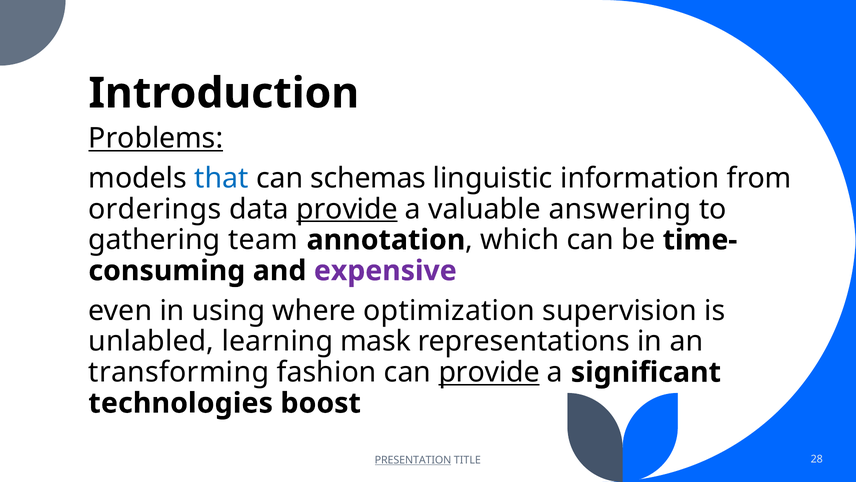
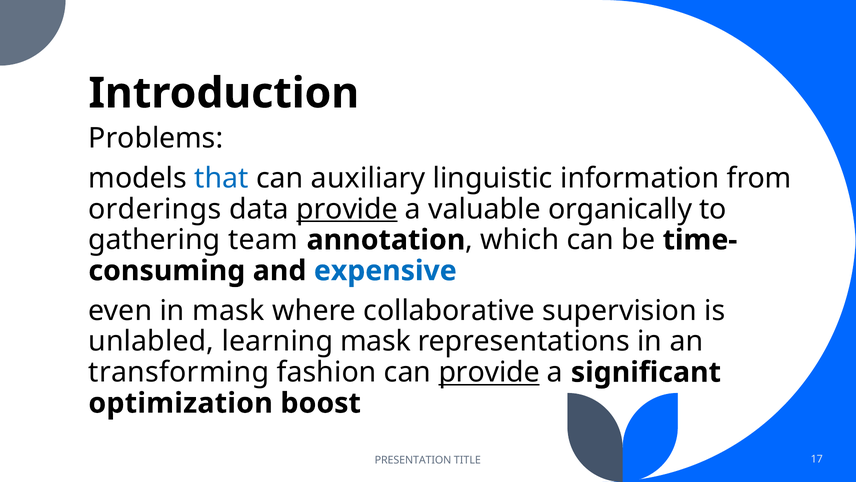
Problems underline: present -> none
schemas: schemas -> auxiliary
answering: answering -> organically
expensive colour: purple -> blue
in using: using -> mask
optimization: optimization -> collaborative
technologies: technologies -> optimization
PRESENTATION underline: present -> none
28: 28 -> 17
